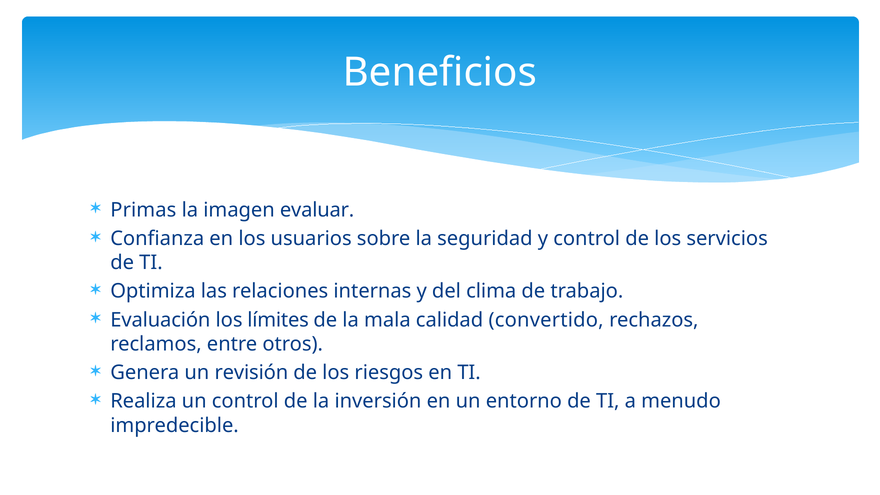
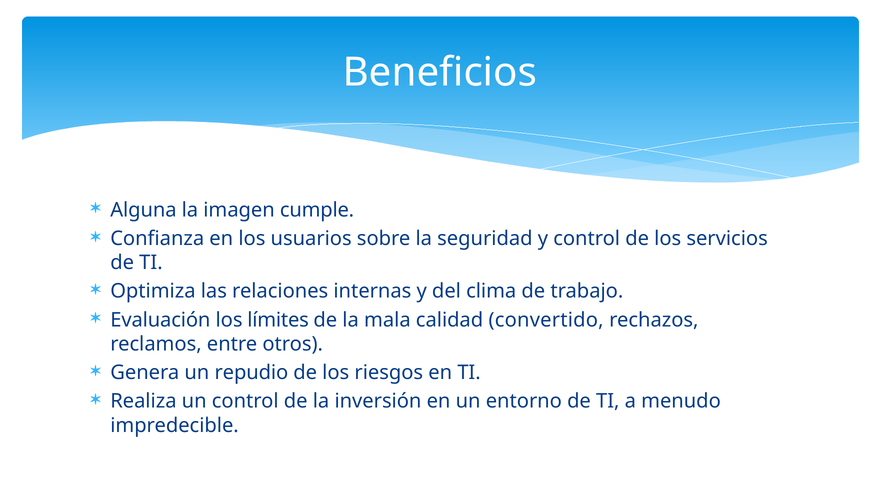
Primas: Primas -> Alguna
evaluar: evaluar -> cumple
revisión: revisión -> repudio
